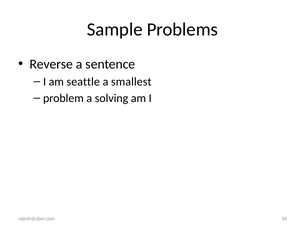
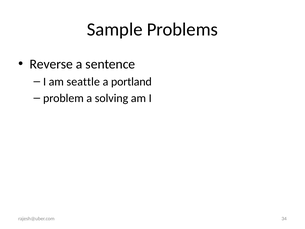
smallest: smallest -> portland
